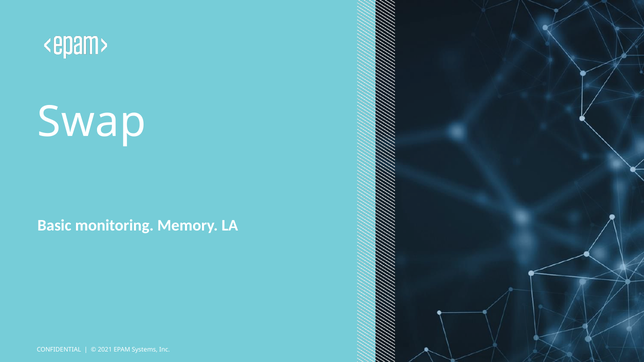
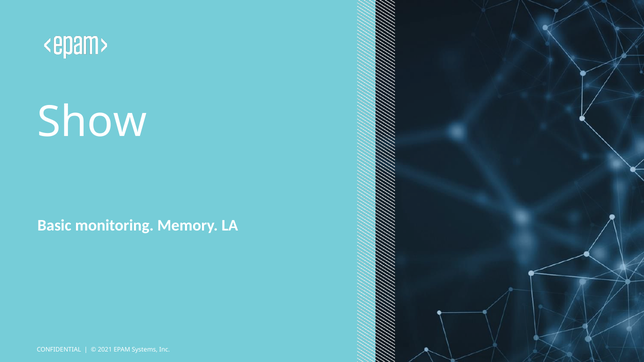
Swap: Swap -> Show
